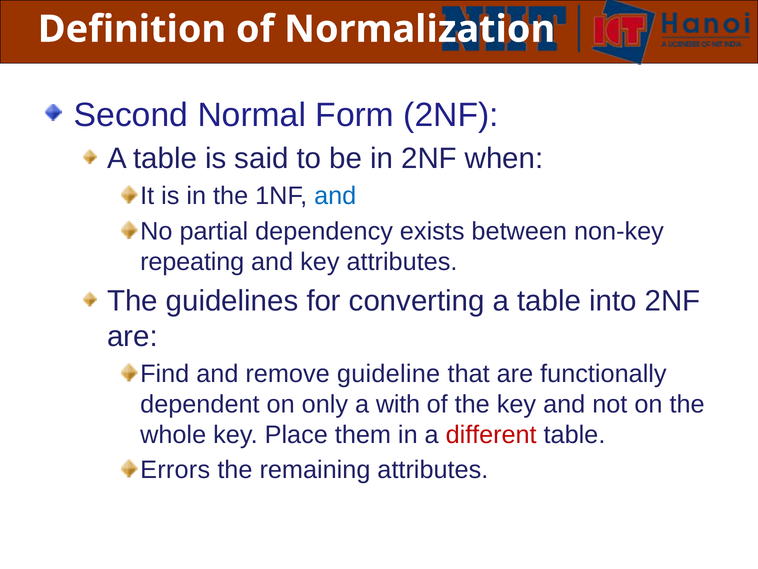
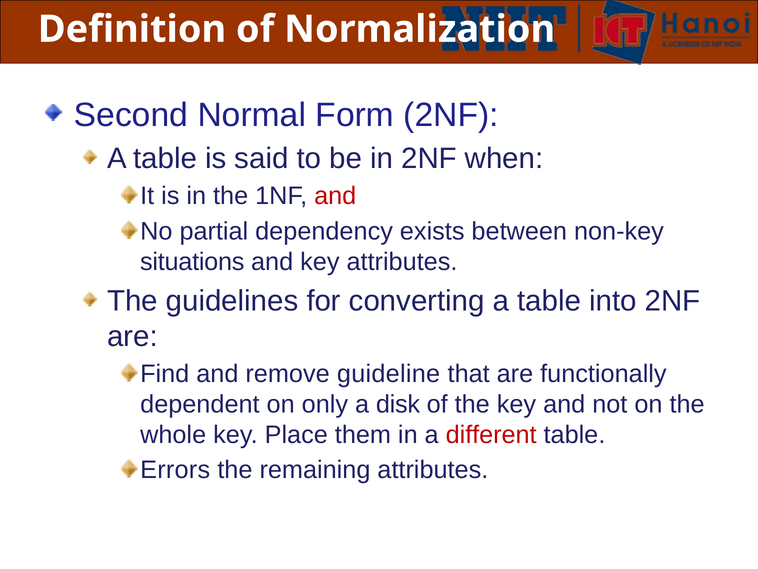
and at (335, 196) colour: blue -> red
repeating: repeating -> situations
with: with -> disk
